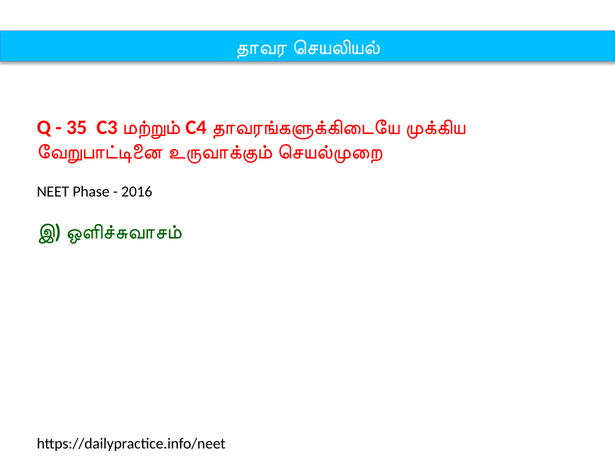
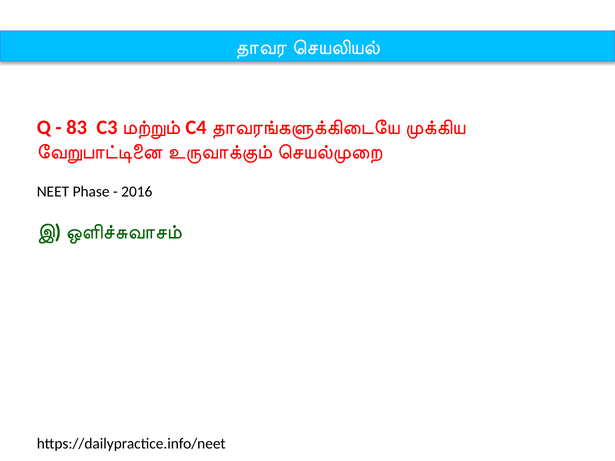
35: 35 -> 83
